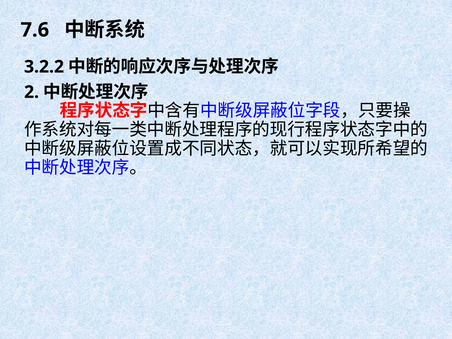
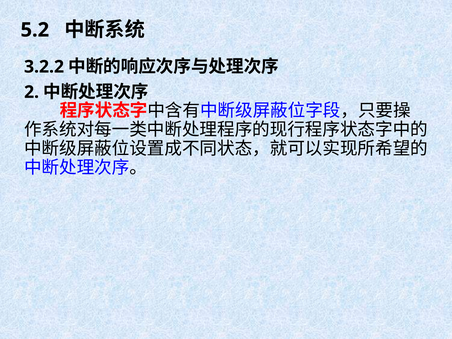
7.6: 7.6 -> 5.2
